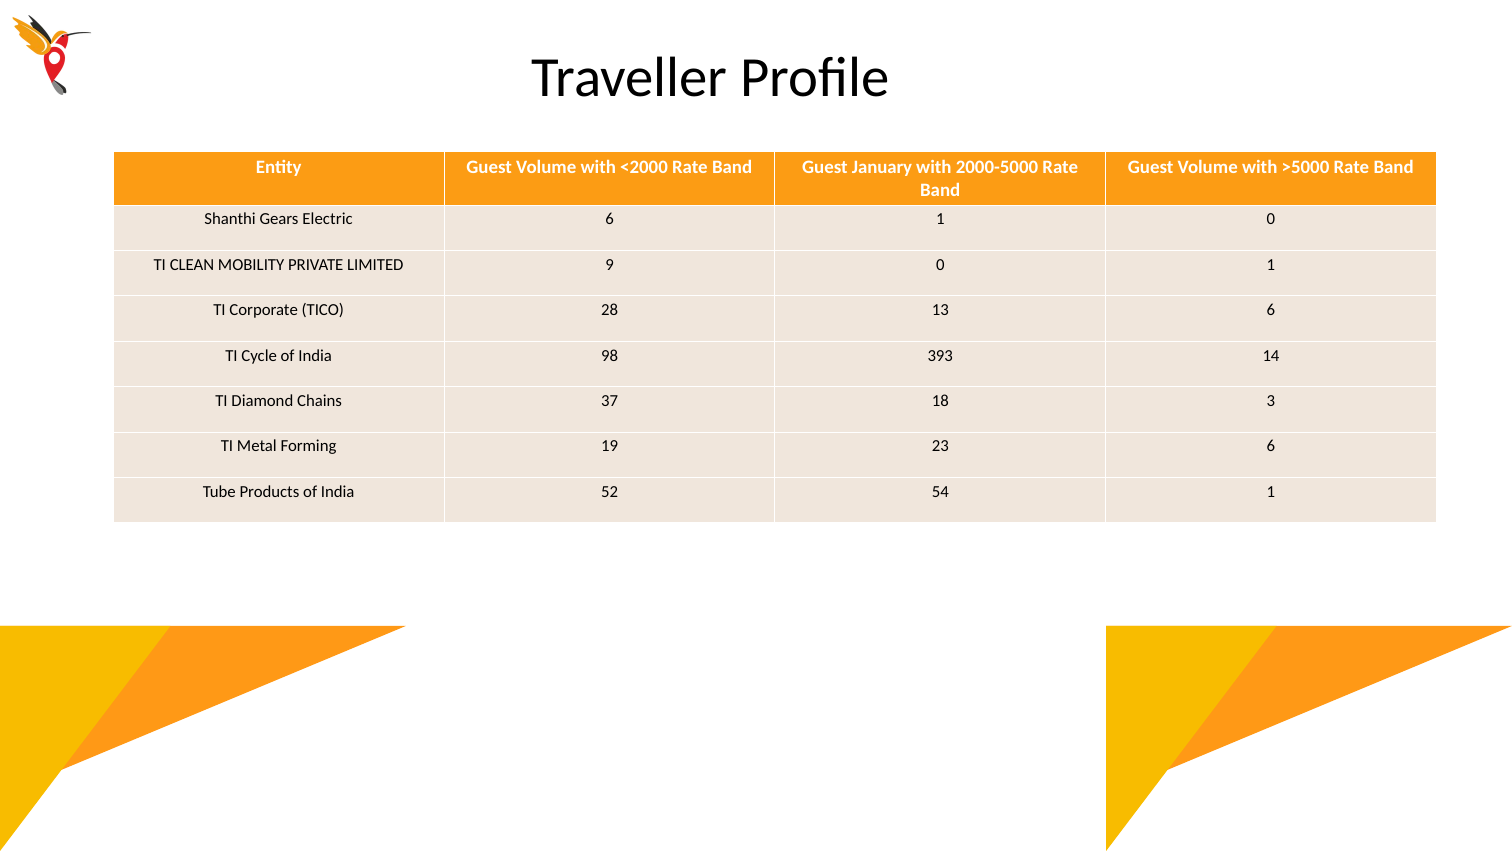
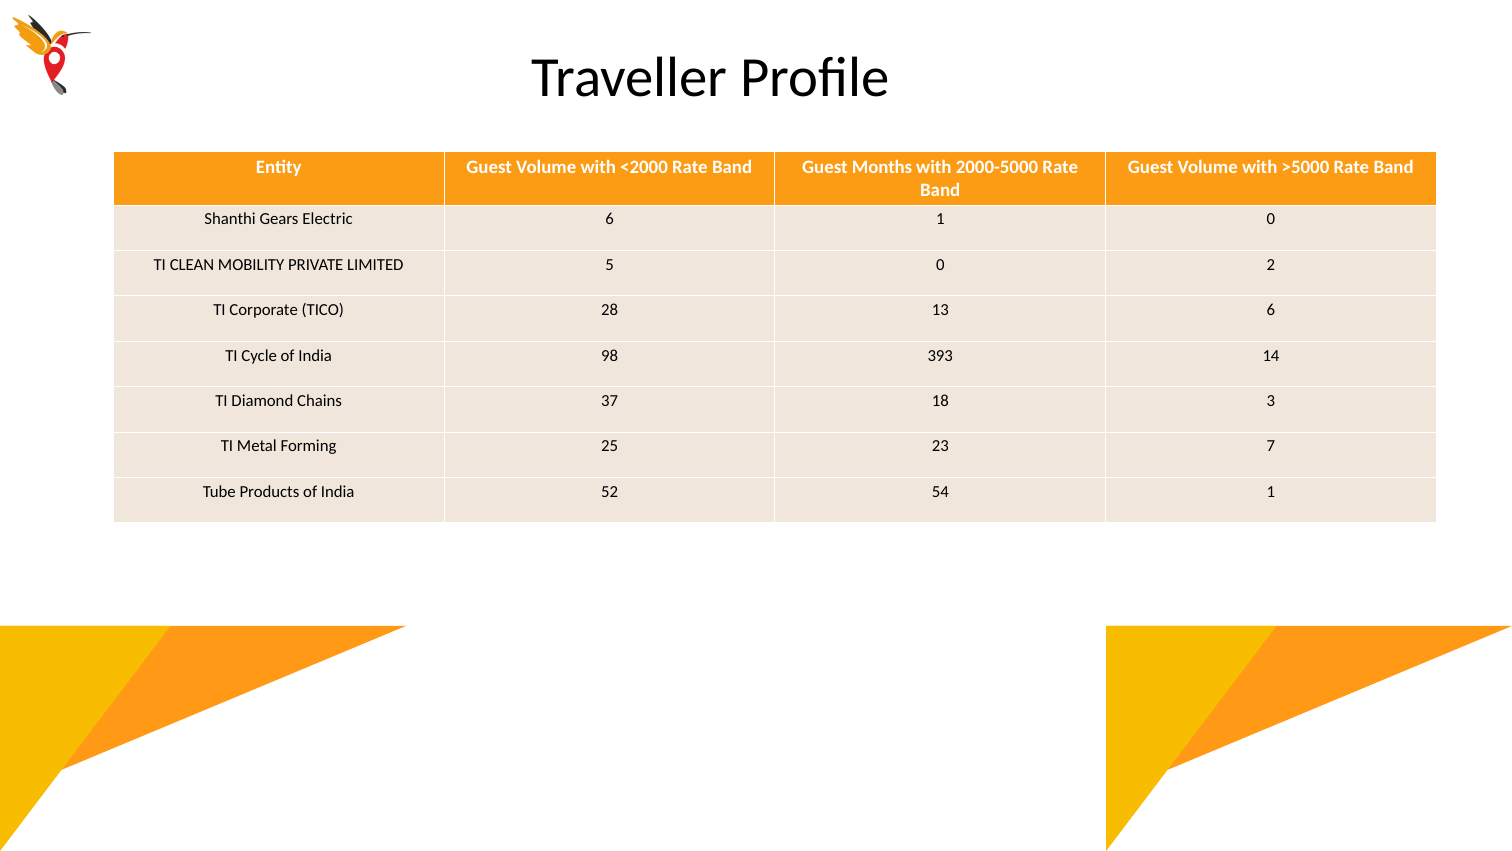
January: January -> Months
9: 9 -> 5
0 1: 1 -> 2
19: 19 -> 25
23 6: 6 -> 7
